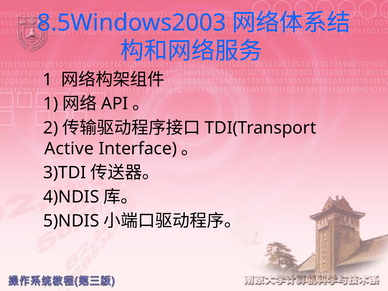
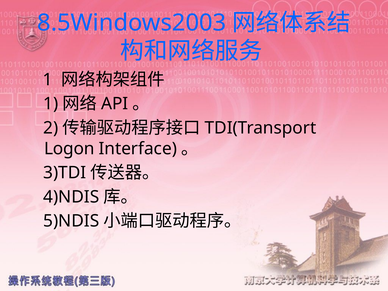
Active: Active -> Logon
